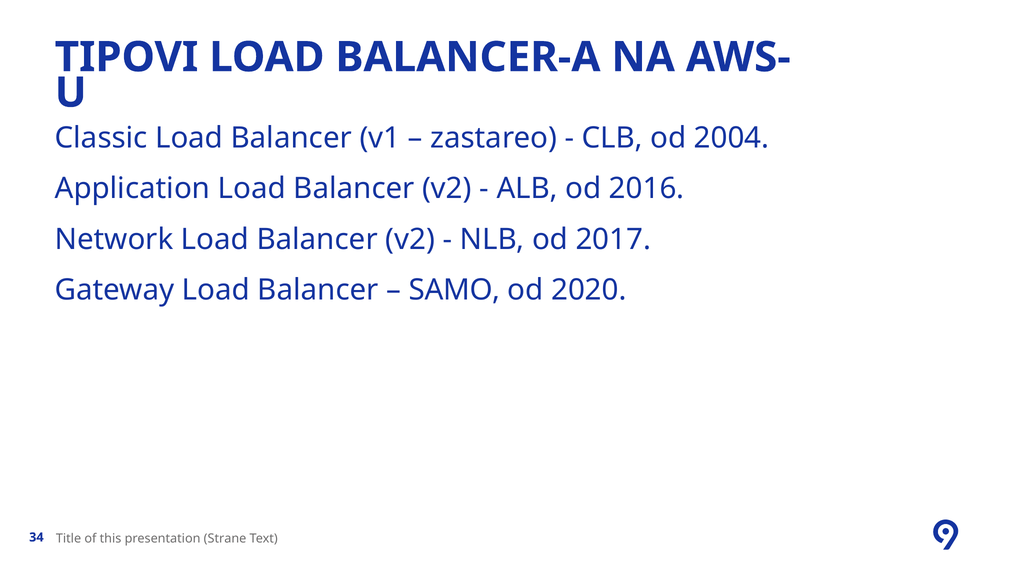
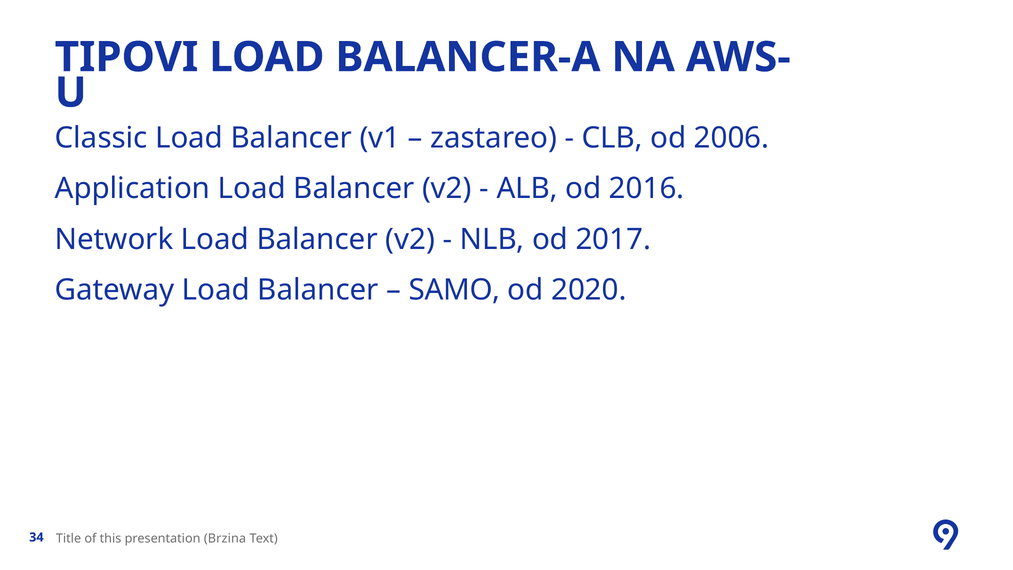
2004: 2004 -> 2006
Strane: Strane -> Brzina
